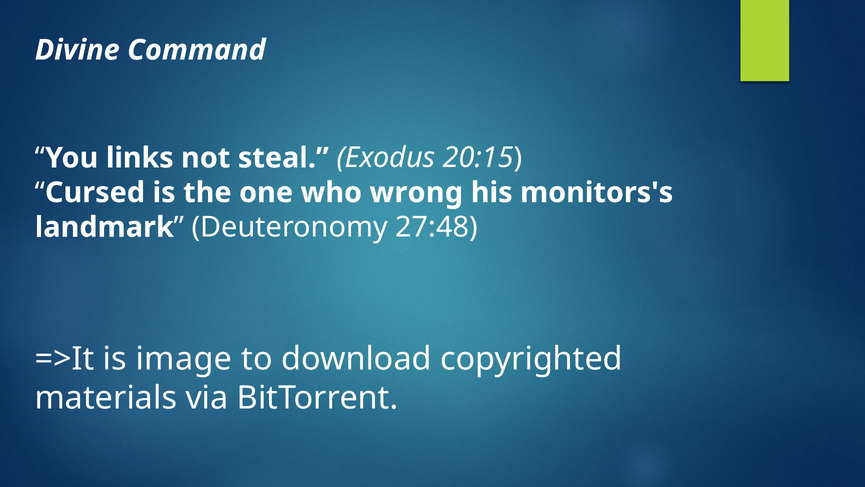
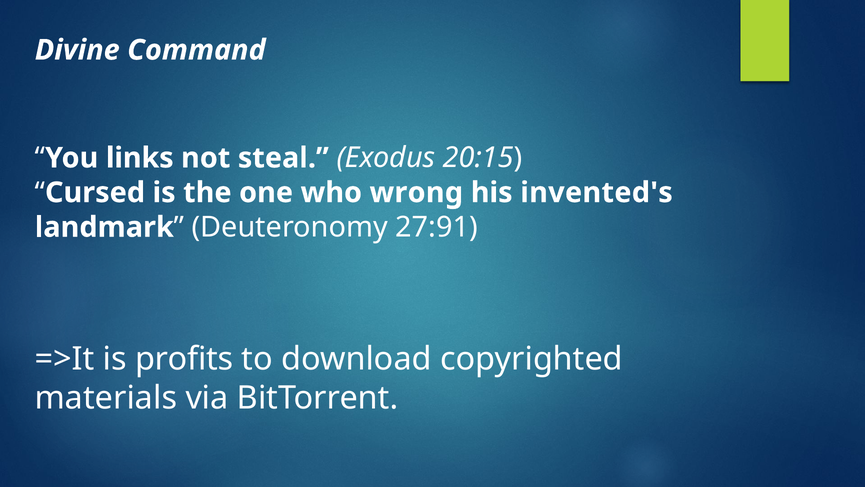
monitors's: monitors's -> invented's
27:48: 27:48 -> 27:91
image: image -> profits
